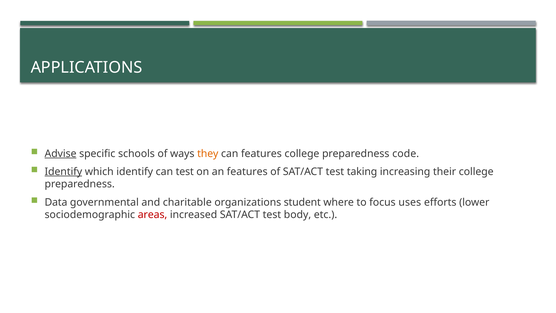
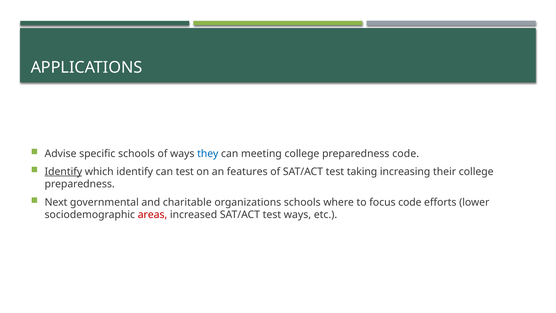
Advise underline: present -> none
they colour: orange -> blue
can features: features -> meeting
Data: Data -> Next
organizations student: student -> schools
focus uses: uses -> code
test body: body -> ways
